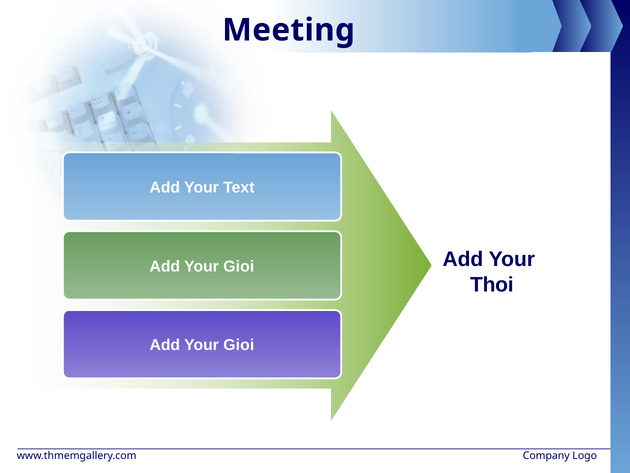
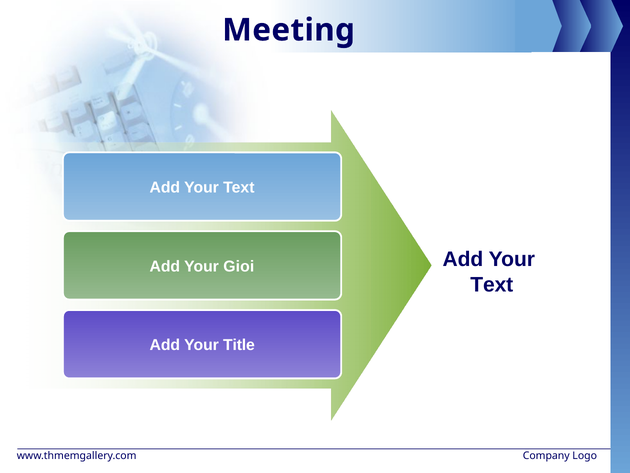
Thoi at (492, 284): Thoi -> Text
Gioi at (239, 345): Gioi -> Title
